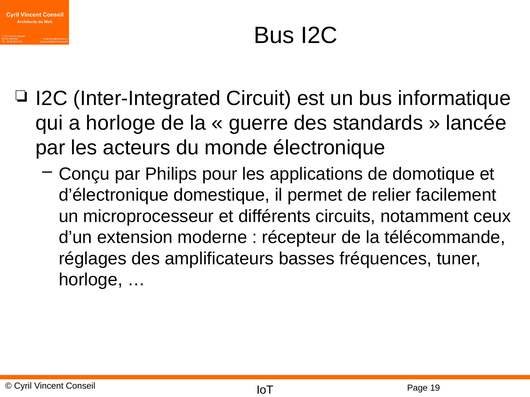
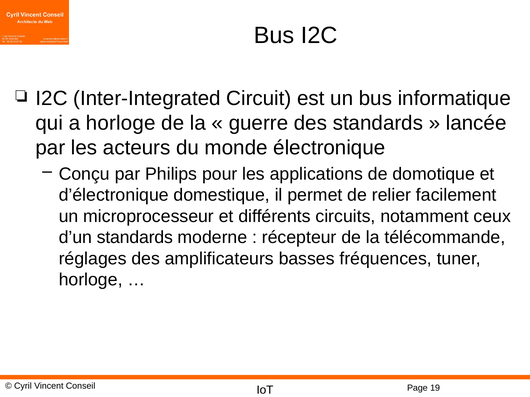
d’un extension: extension -> standards
